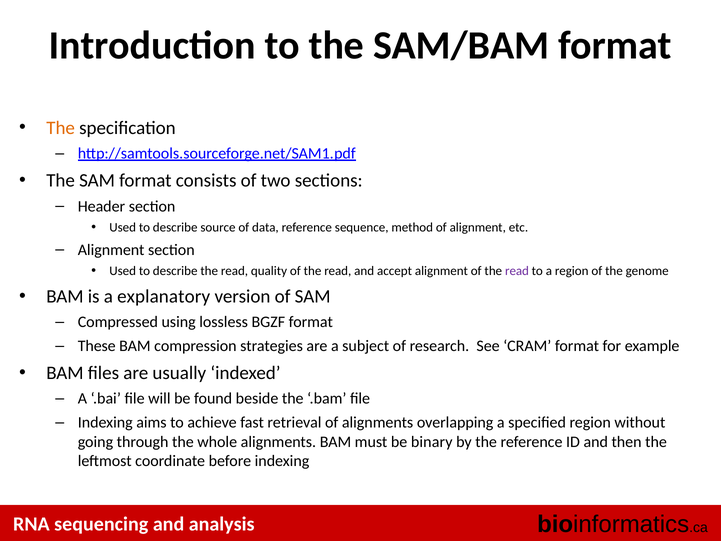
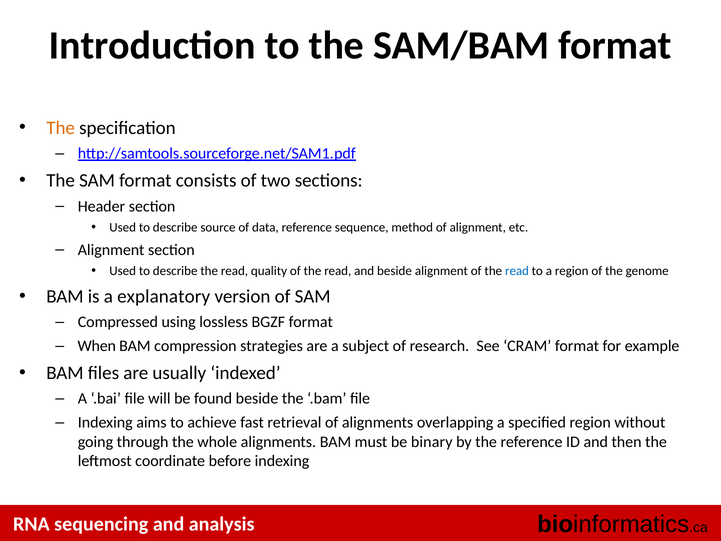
and accept: accept -> beside
read at (517, 271) colour: purple -> blue
These: These -> When
